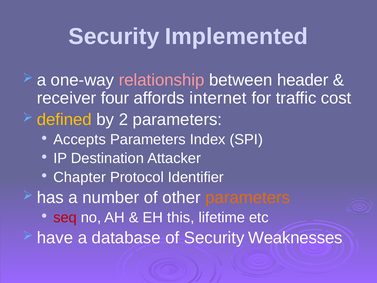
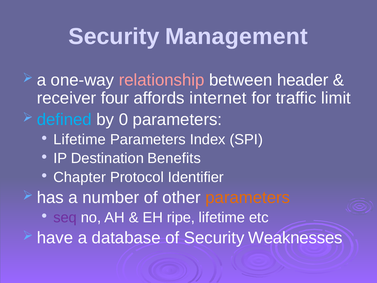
Implemented: Implemented -> Management
cost: cost -> limit
defined colour: yellow -> light blue
2: 2 -> 0
Accepts at (80, 139): Accepts -> Lifetime
Attacker: Attacker -> Benefits
seq colour: red -> purple
this: this -> ripe
